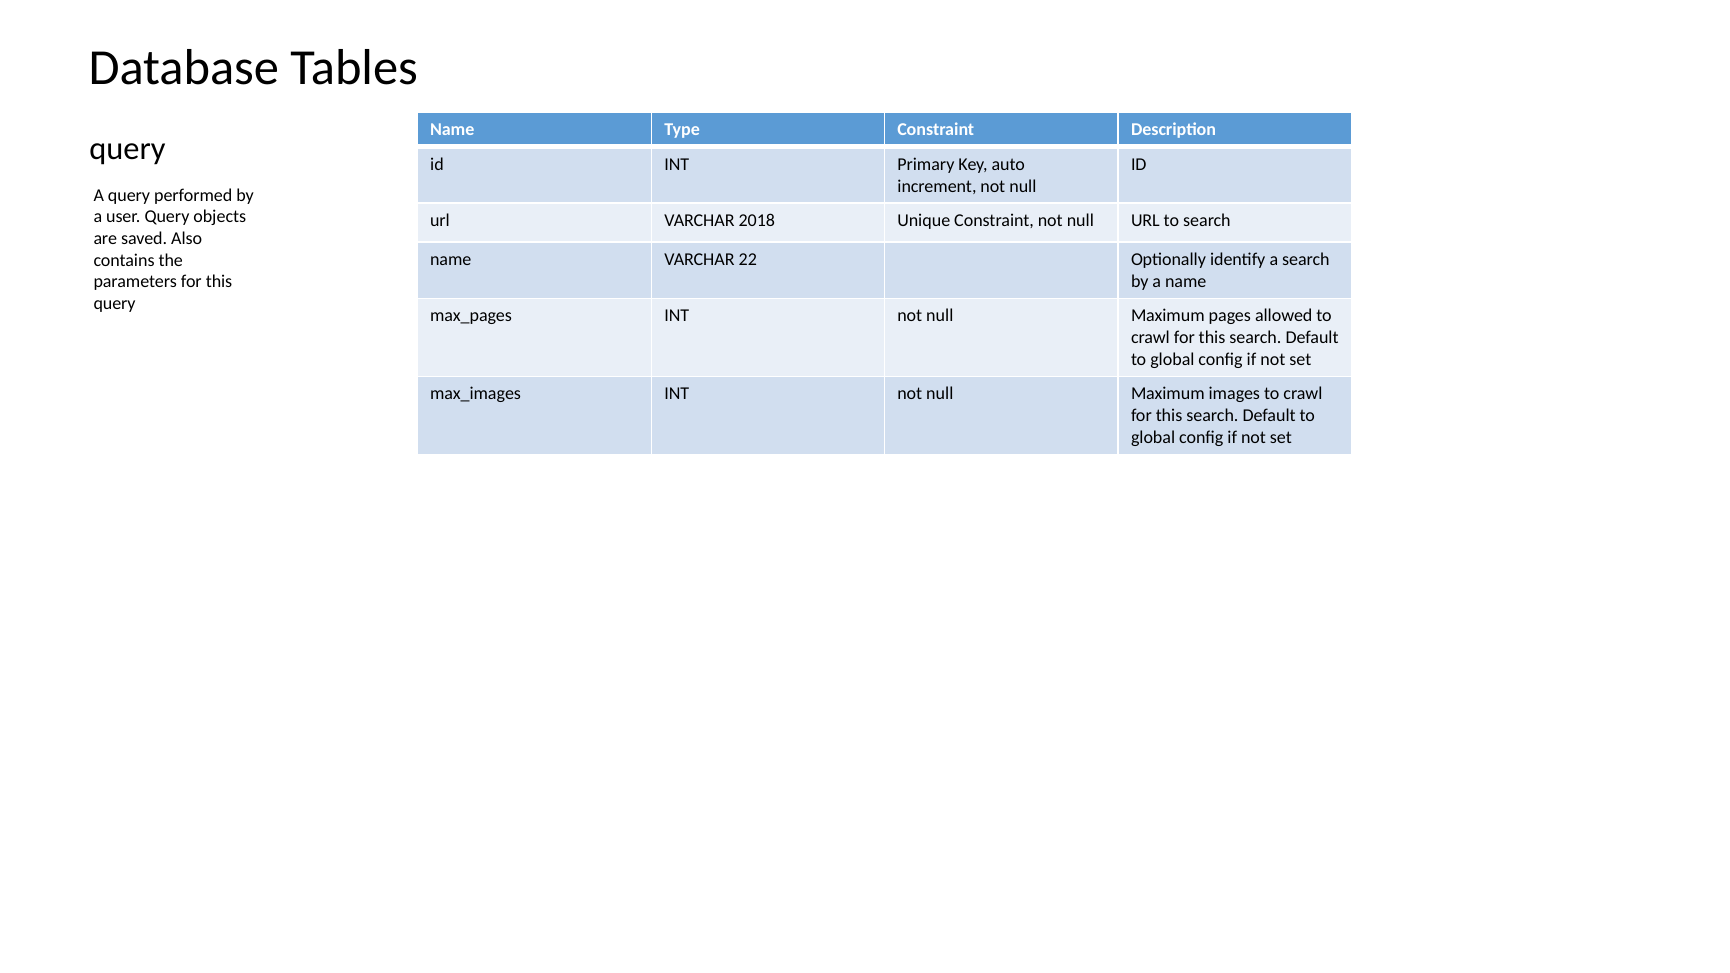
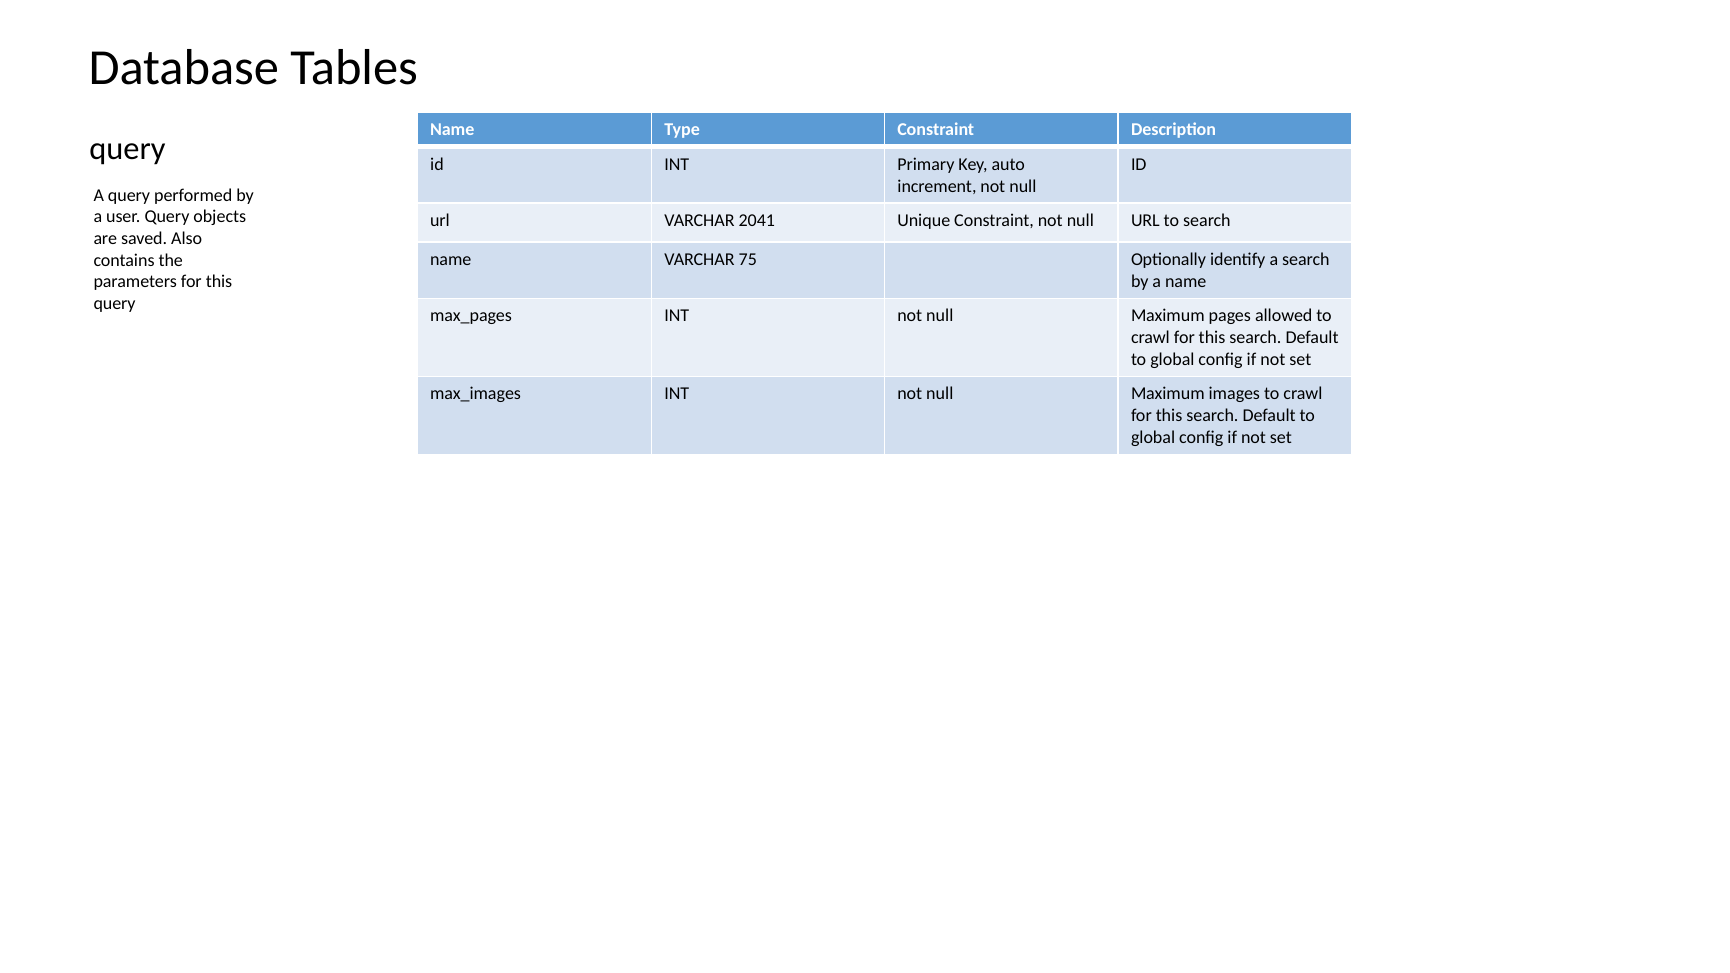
2018: 2018 -> 2041
22: 22 -> 75
